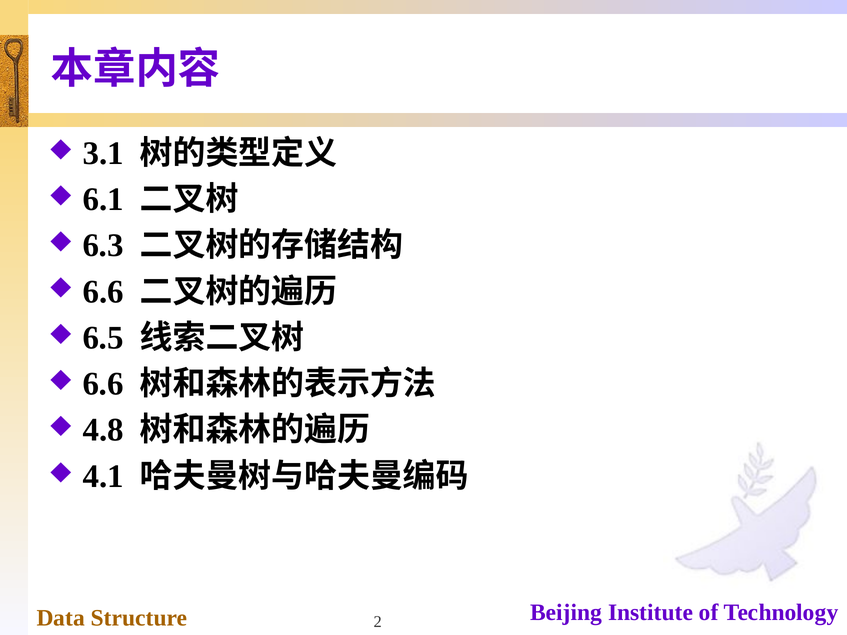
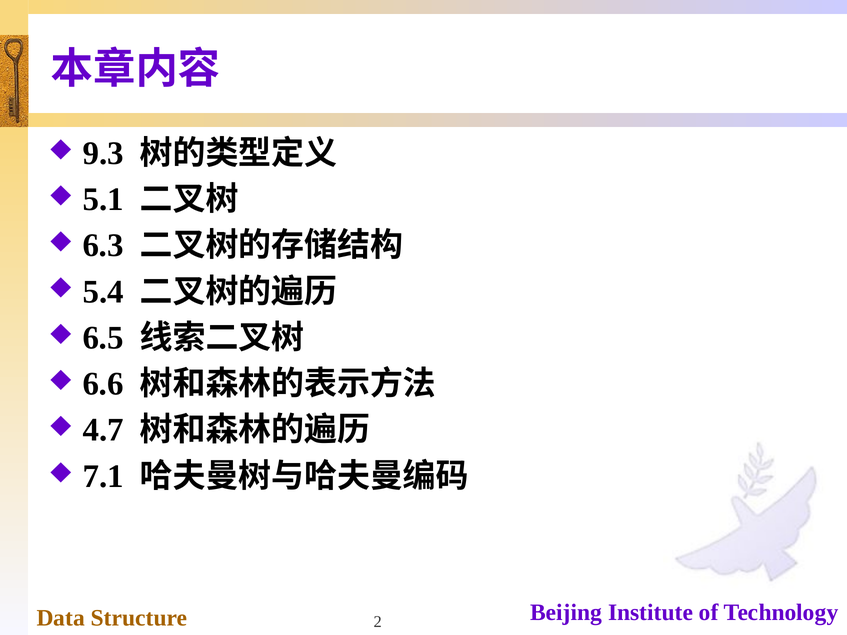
3.1: 3.1 -> 9.3
6.1: 6.1 -> 5.1
6.6 at (103, 292): 6.6 -> 5.4
4.8: 4.8 -> 4.7
4.1: 4.1 -> 7.1
